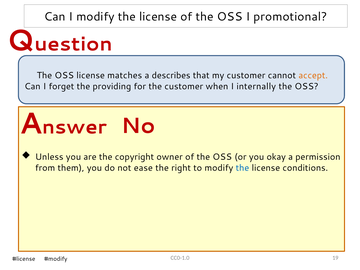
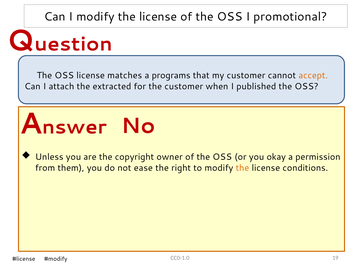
describes: describes -> programs
forget: forget -> attach
providing: providing -> extracted
internally: internally -> published
the at (242, 168) colour: blue -> orange
